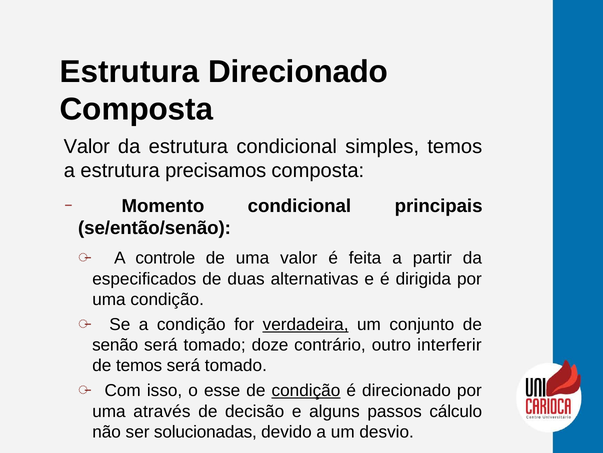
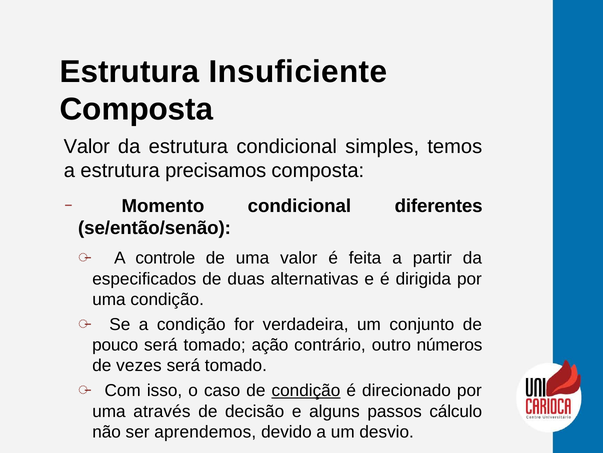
Estrutura Direcionado: Direcionado -> Insuficiente
principais: principais -> diferentes
verdadeira underline: present -> none
senão: senão -> pouco
doze: doze -> ação
interferir: interferir -> números
de temos: temos -> vezes
esse: esse -> caso
solucionadas: solucionadas -> aprendemos
